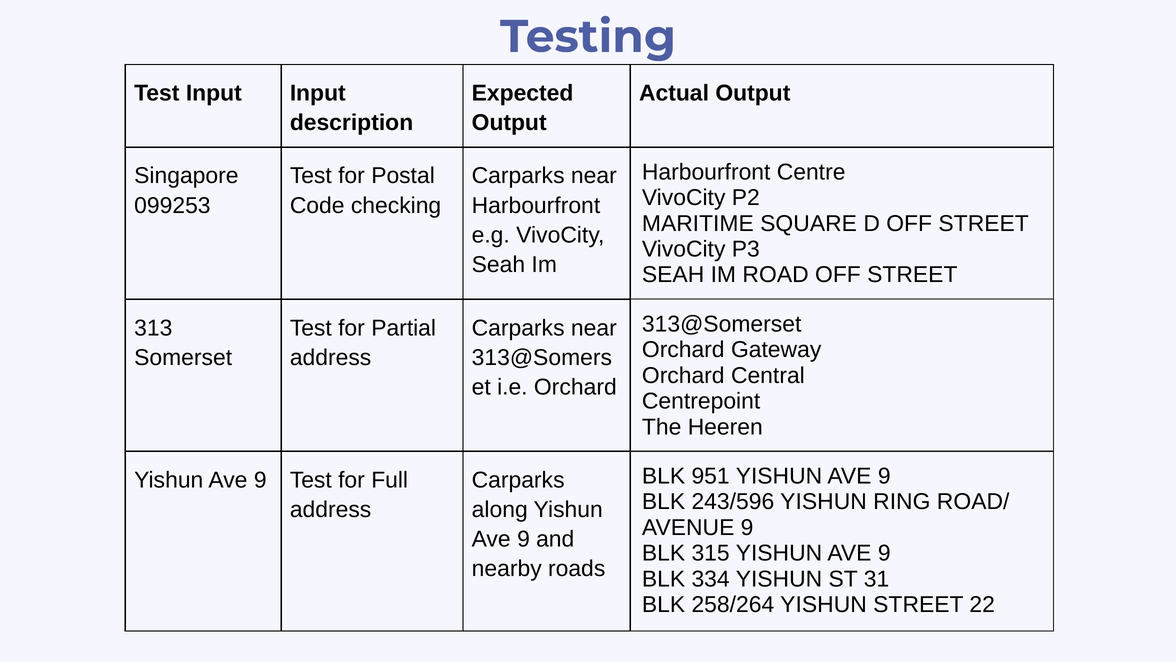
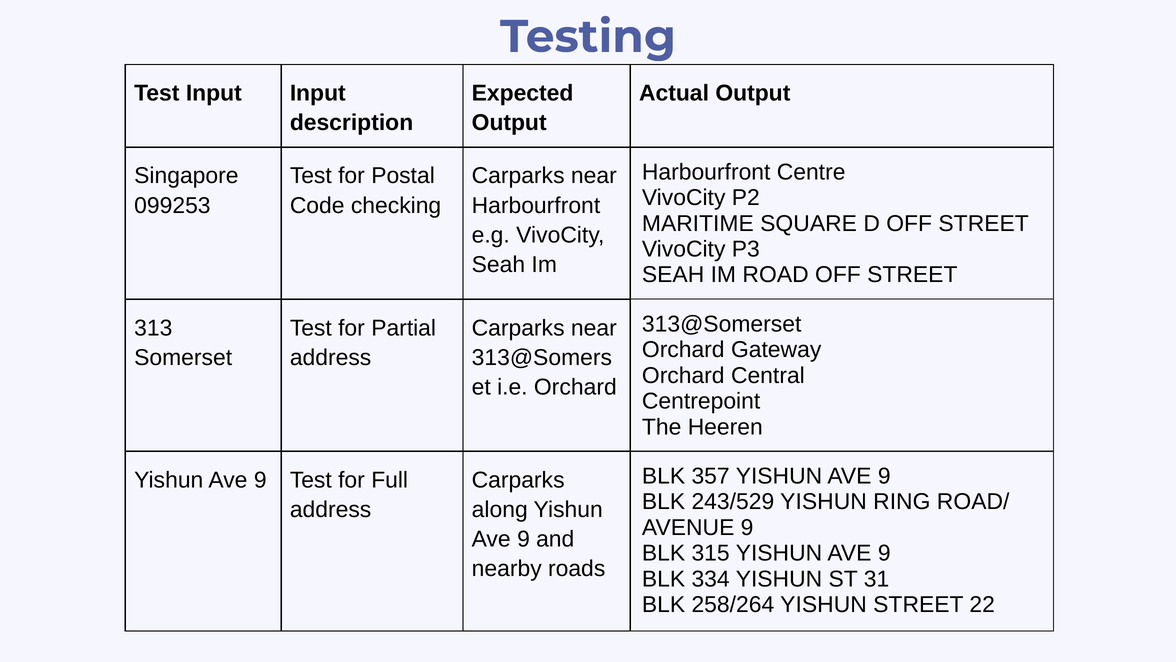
951: 951 -> 357
243/596: 243/596 -> 243/529
